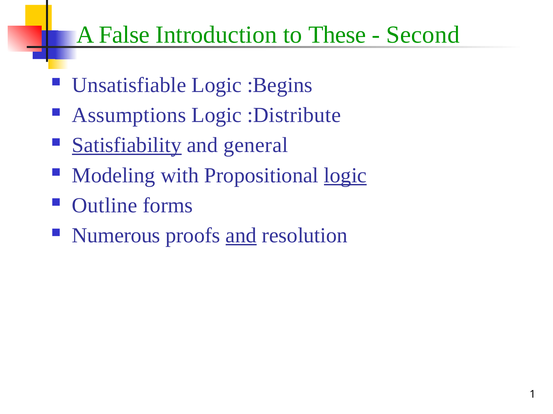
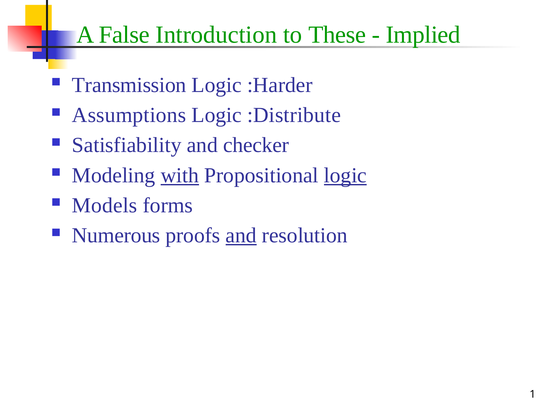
Second: Second -> Implied
Unsatisfiable: Unsatisfiable -> Transmission
:Begins: :Begins -> :Harder
Satisfiability underline: present -> none
general: general -> checker
with underline: none -> present
Outline: Outline -> Models
